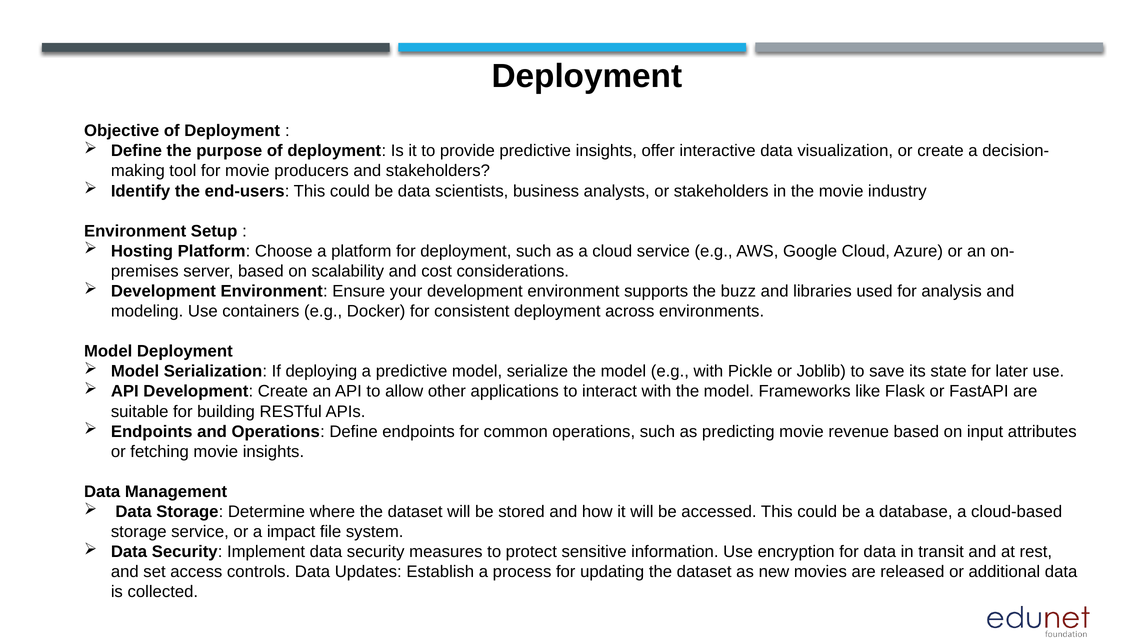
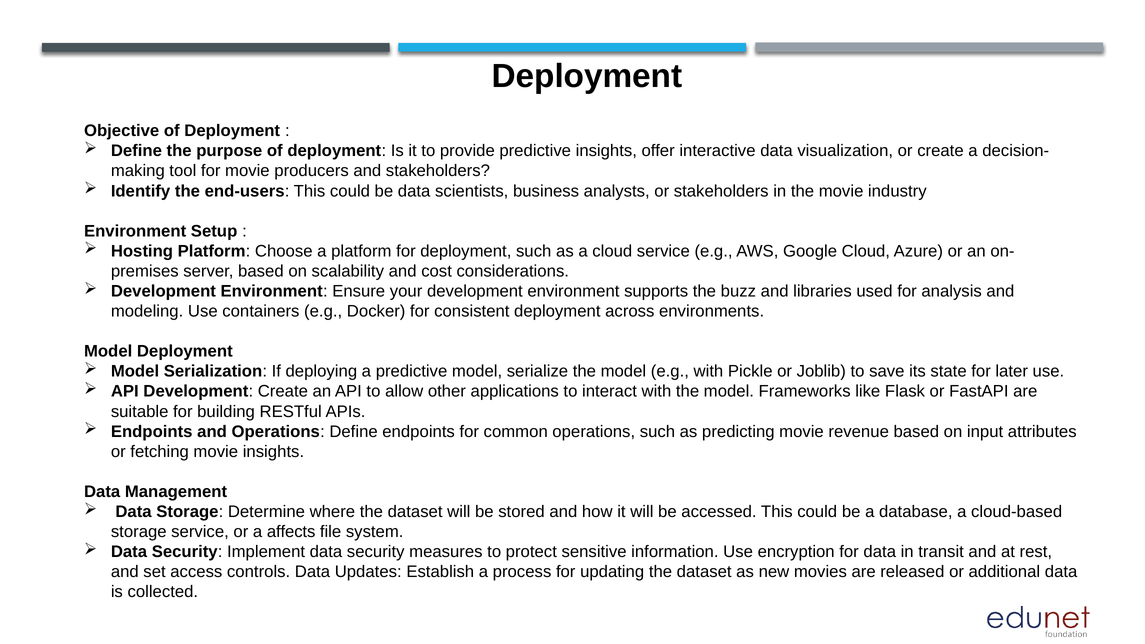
impact: impact -> affects
